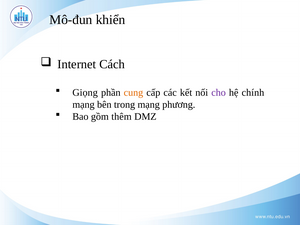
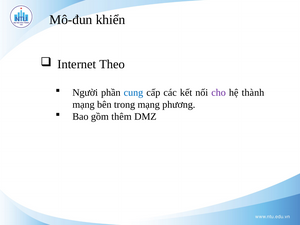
Cách: Cách -> Theo
Giọng: Giọng -> Người
cung colour: orange -> blue
chính: chính -> thành
